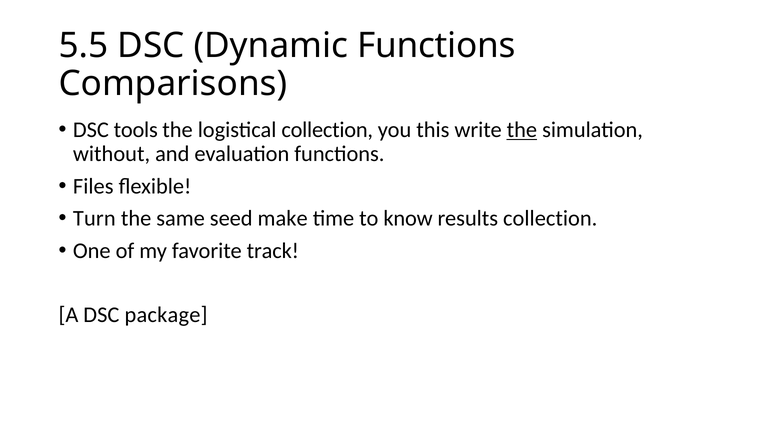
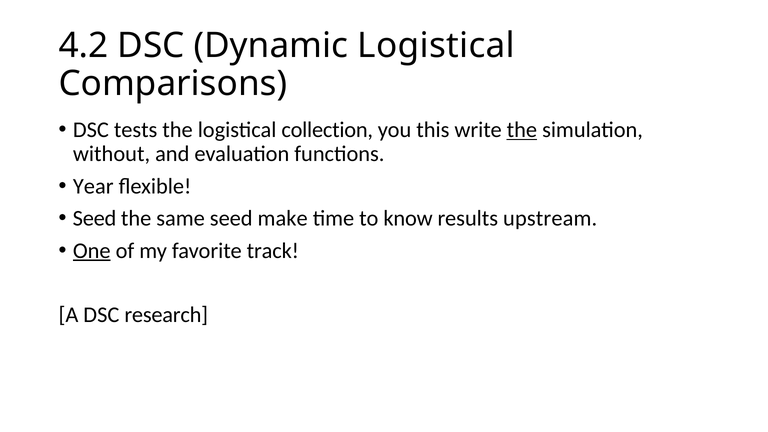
5.5: 5.5 -> 4.2
Dynamic Functions: Functions -> Logistical
tools: tools -> tests
Files: Files -> Year
Turn at (94, 218): Turn -> Seed
results collection: collection -> upstream
One underline: none -> present
package: package -> research
